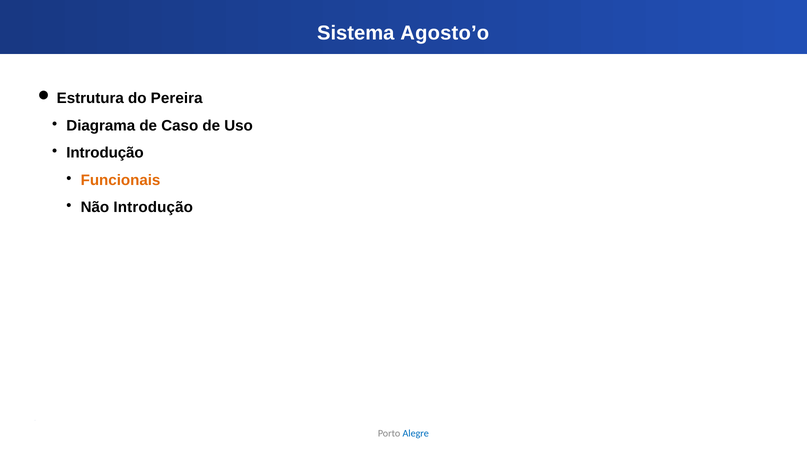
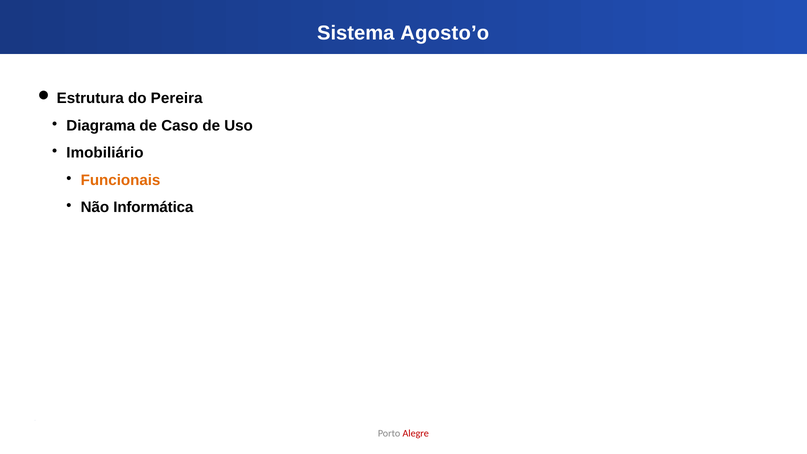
Introdução at (105, 153): Introdução -> Imobiliário
Não Introdução: Introdução -> Informática
Alegre colour: blue -> red
